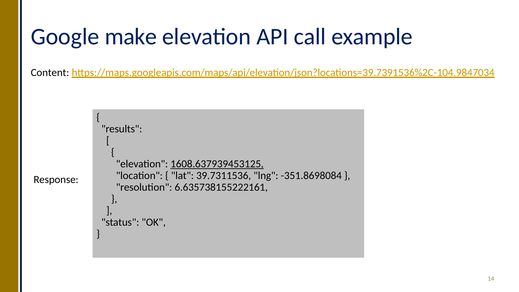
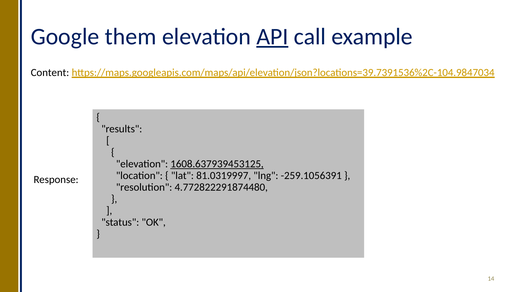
make: make -> them
API underline: none -> present
39.7311536: 39.7311536 -> 81.0319997
-351.8698084: -351.8698084 -> -259.1056391
6.635738155222161: 6.635738155222161 -> 4.772822291874480
